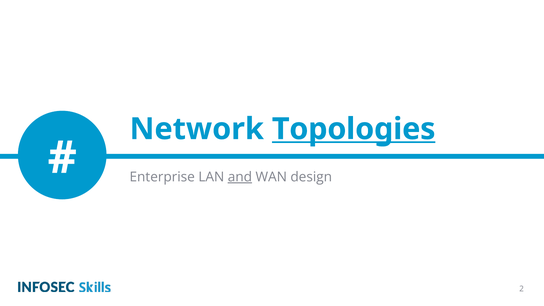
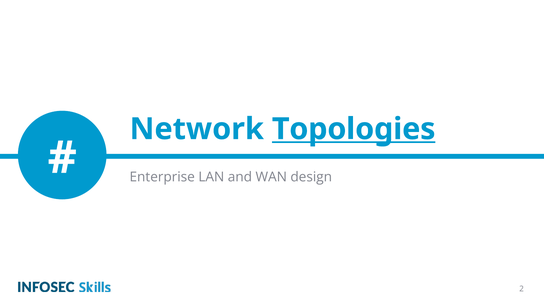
and underline: present -> none
